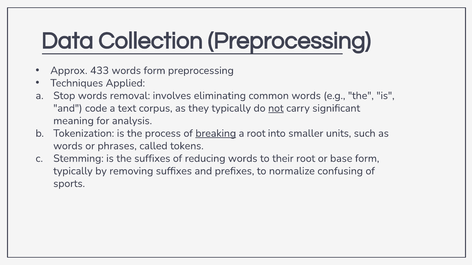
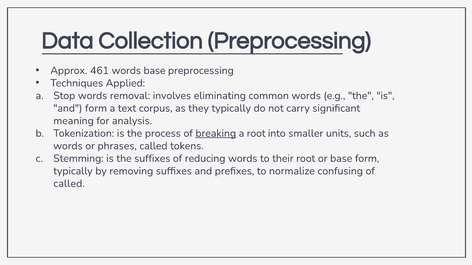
433: 433 -> 461
words form: form -> base
and code: code -> form
not underline: present -> none
sports at (69, 184): sports -> called
